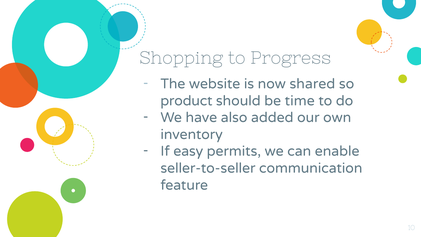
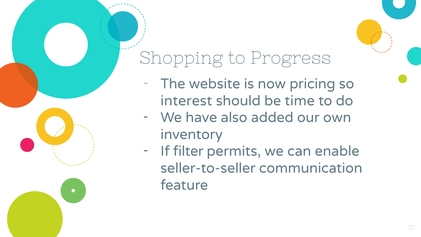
shared: shared -> pricing
product: product -> interest
easy: easy -> filter
